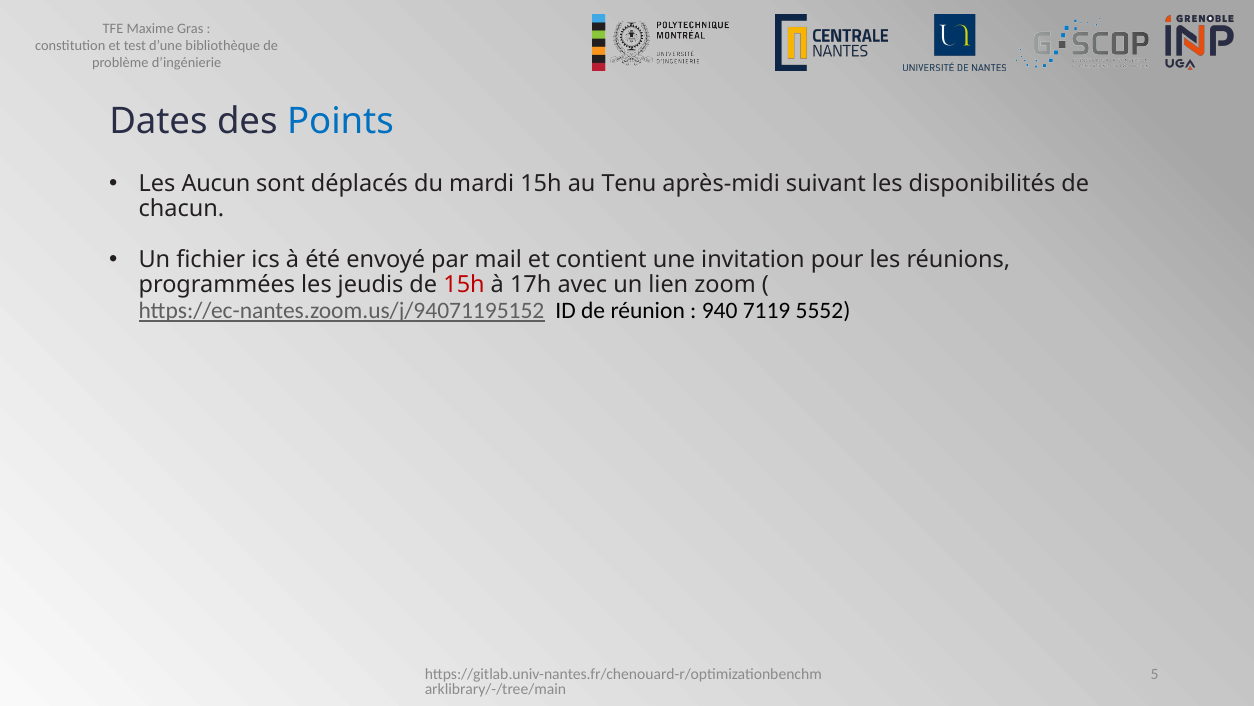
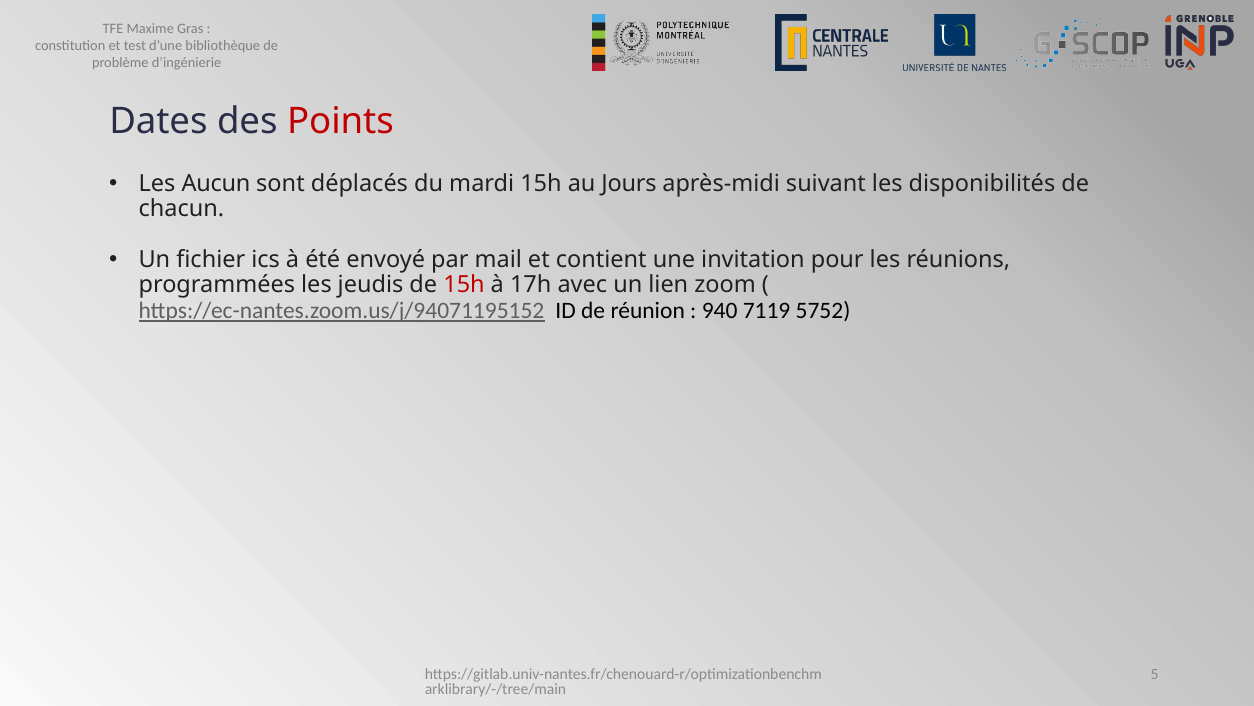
Points colour: blue -> red
Tenu: Tenu -> Jours
5552: 5552 -> 5752
